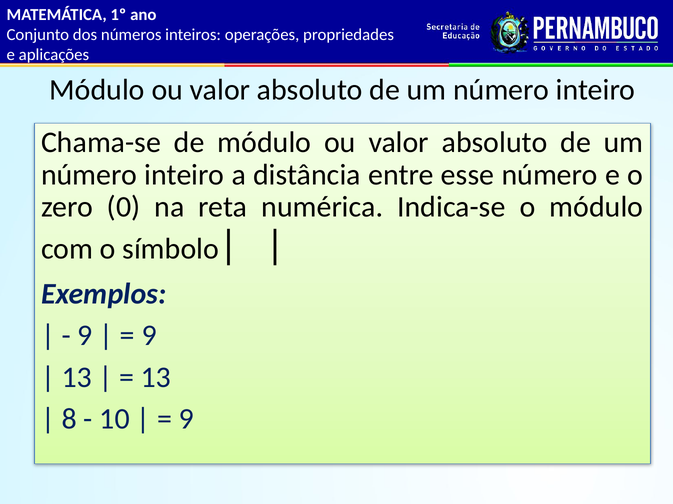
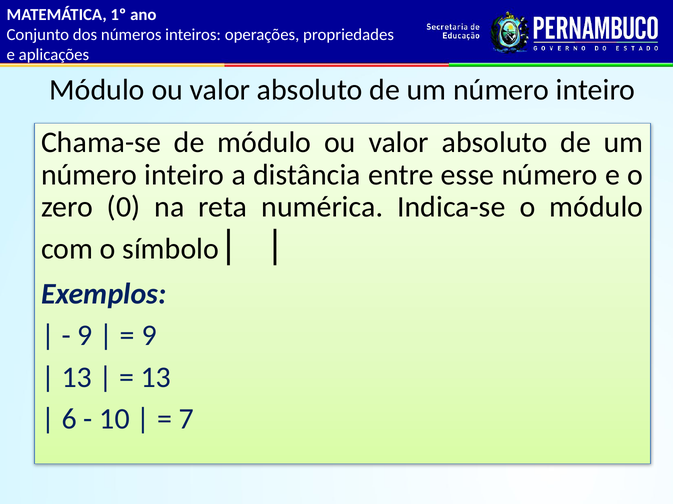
8: 8 -> 6
9 at (186, 420): 9 -> 7
